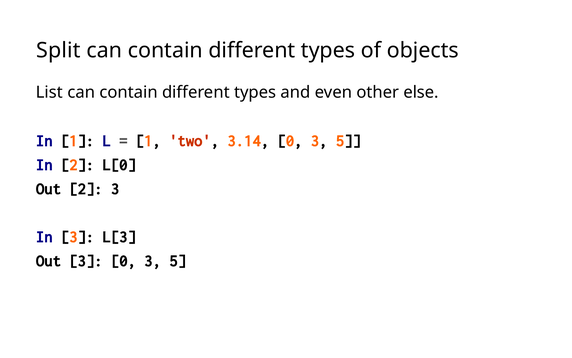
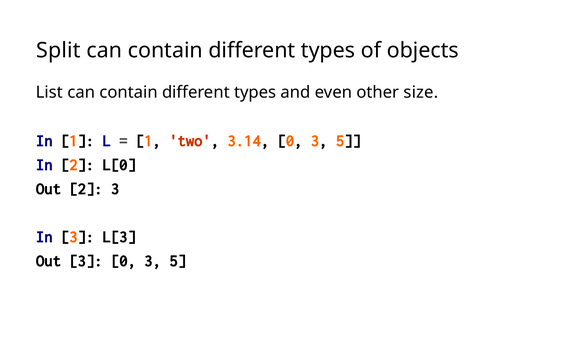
else: else -> size
